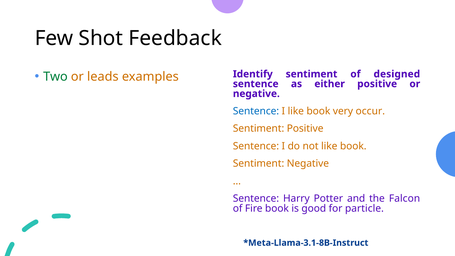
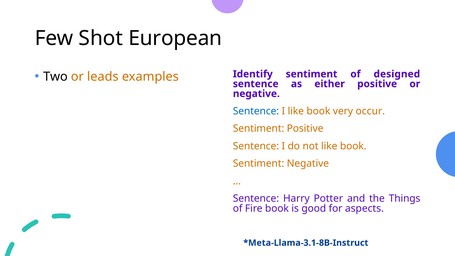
Feedback: Feedback -> European
Two colour: green -> black
Falcon: Falcon -> Things
particle: particle -> aspects
